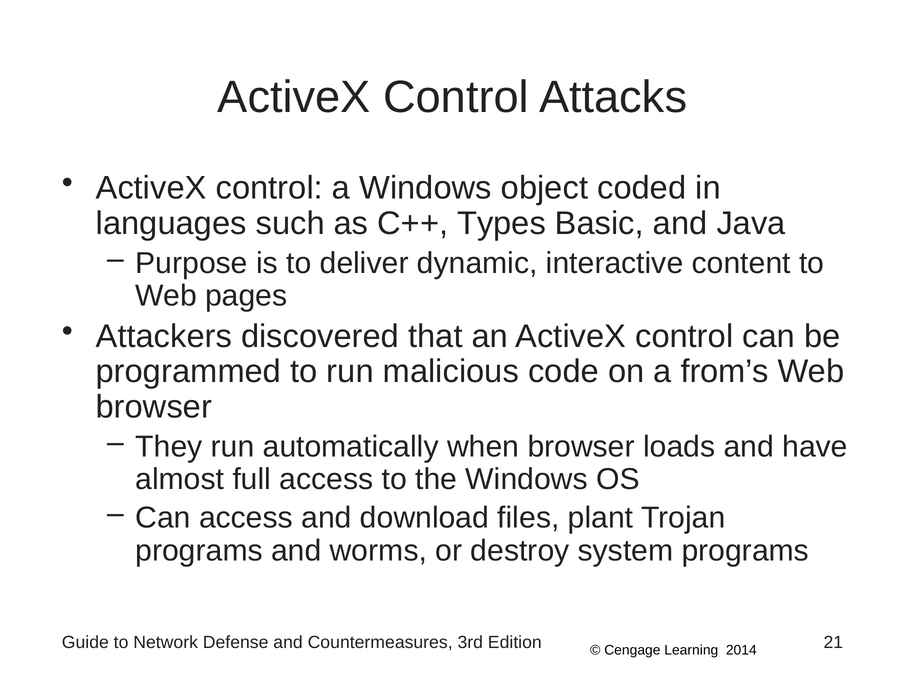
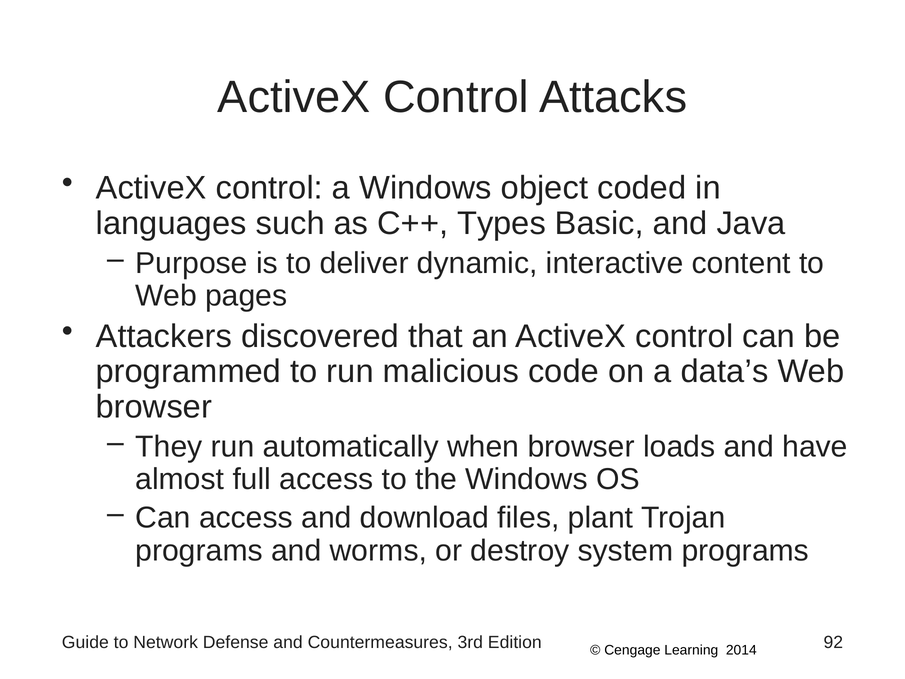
from’s: from’s -> data’s
21: 21 -> 92
